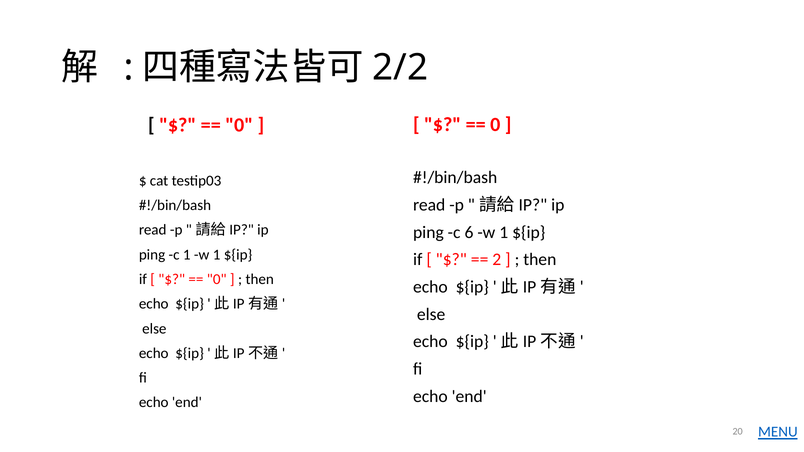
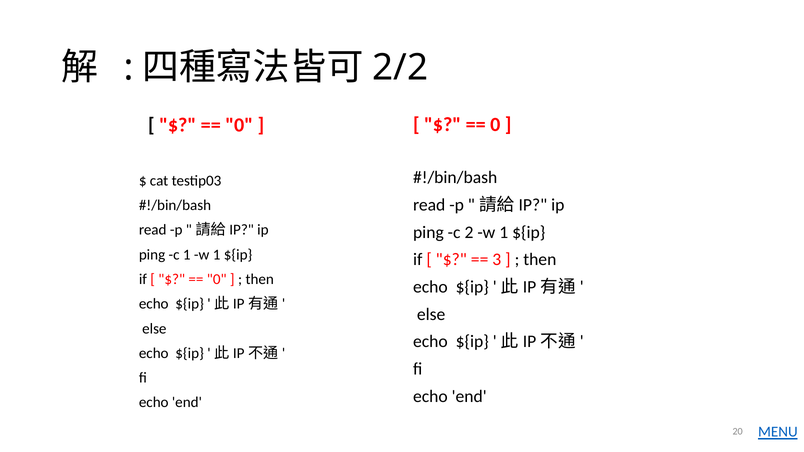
6: 6 -> 2
2: 2 -> 3
